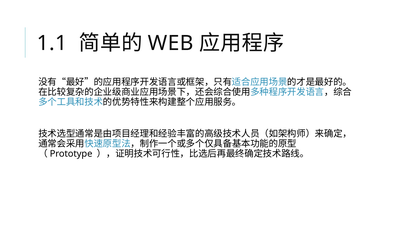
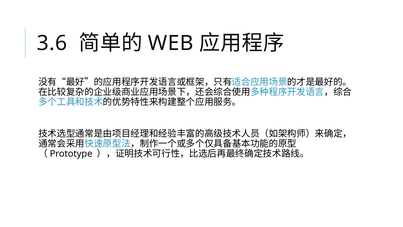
1.1: 1.1 -> 3.6
